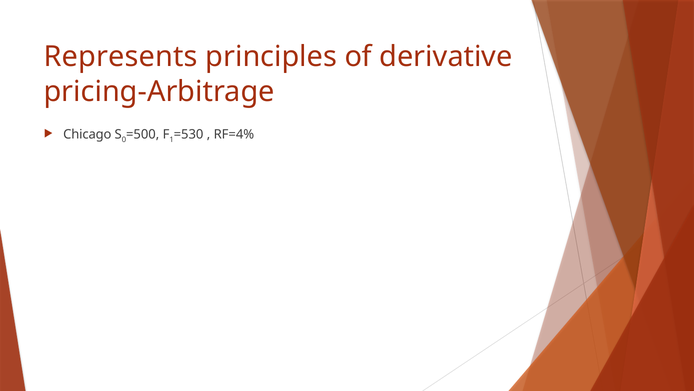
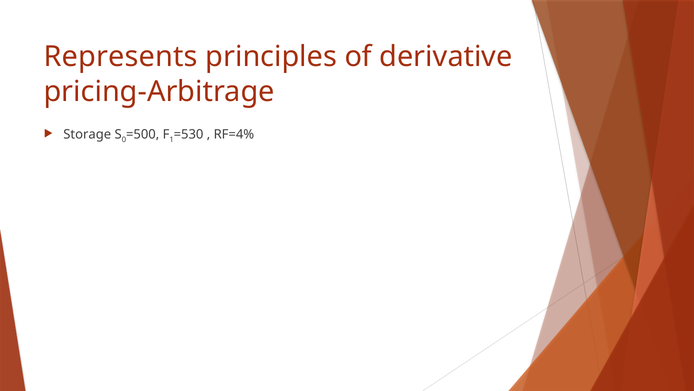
Chicago: Chicago -> Storage
